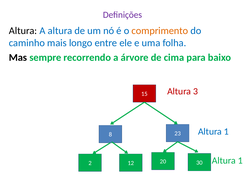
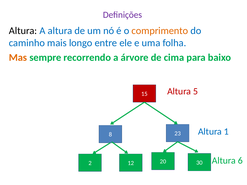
Mas colour: black -> orange
3: 3 -> 5
1 at (240, 161): 1 -> 6
